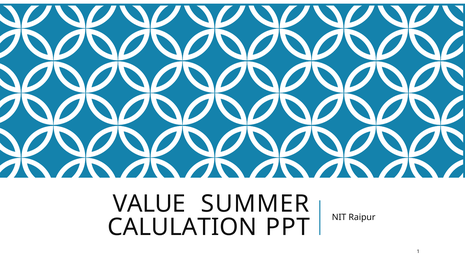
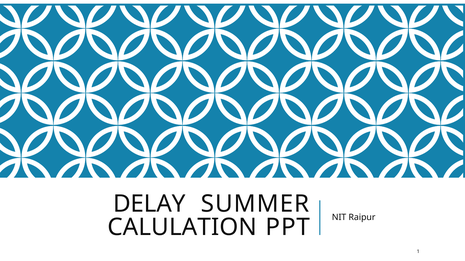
VALUE: VALUE -> DELAY
